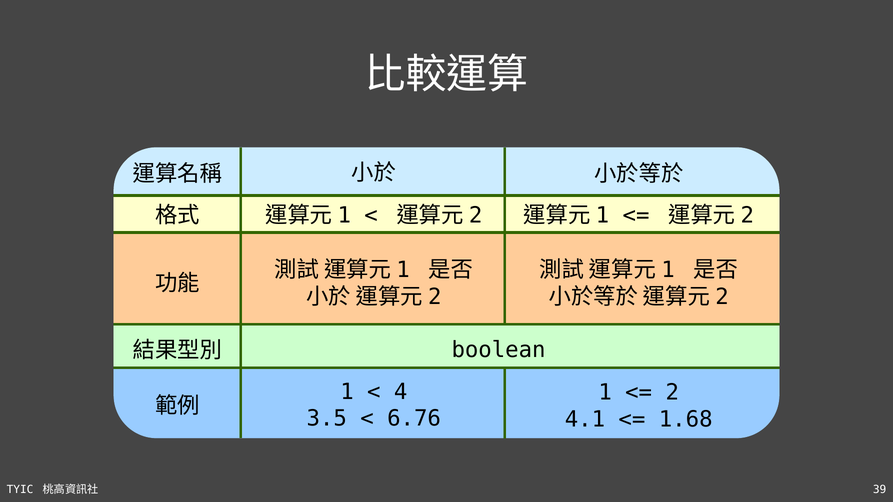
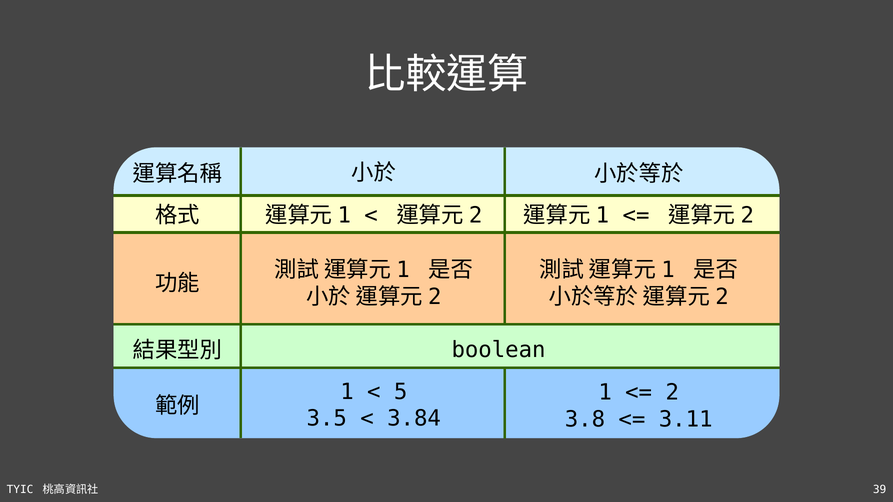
4: 4 -> 5
6.76: 6.76 -> 3.84
4.1: 4.1 -> 3.8
1.68: 1.68 -> 3.11
